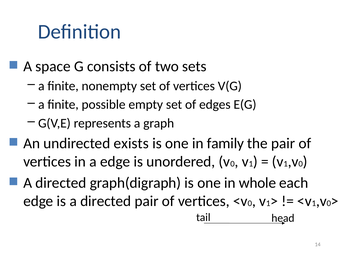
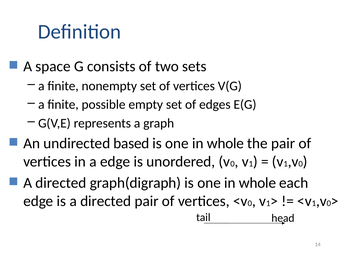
exists: exists -> based
family at (225, 143): family -> whole
